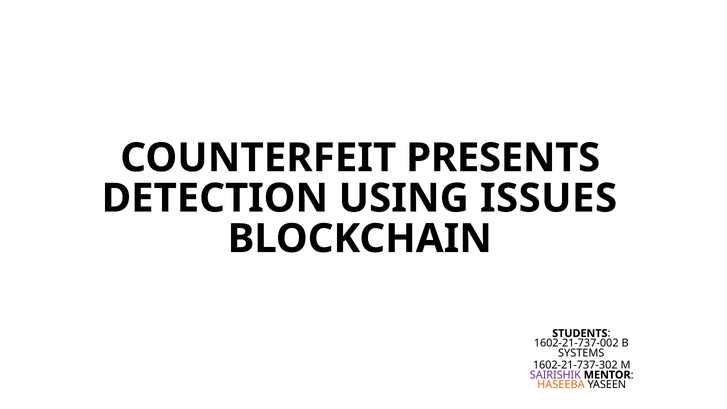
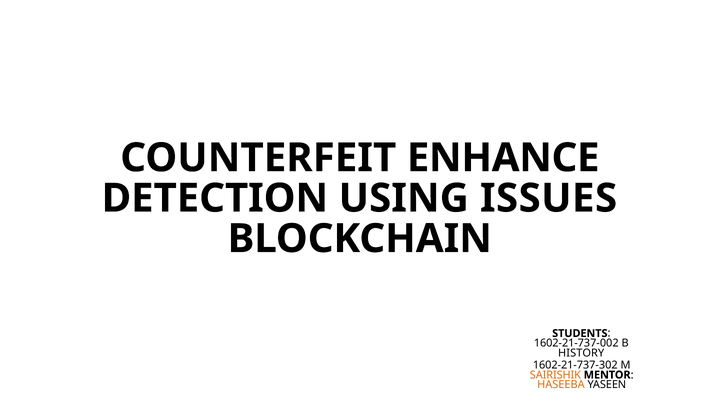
PRESENTS: PRESENTS -> ENHANCE
SYSTEMS: SYSTEMS -> HISTORY
SAIRISHIK colour: purple -> orange
